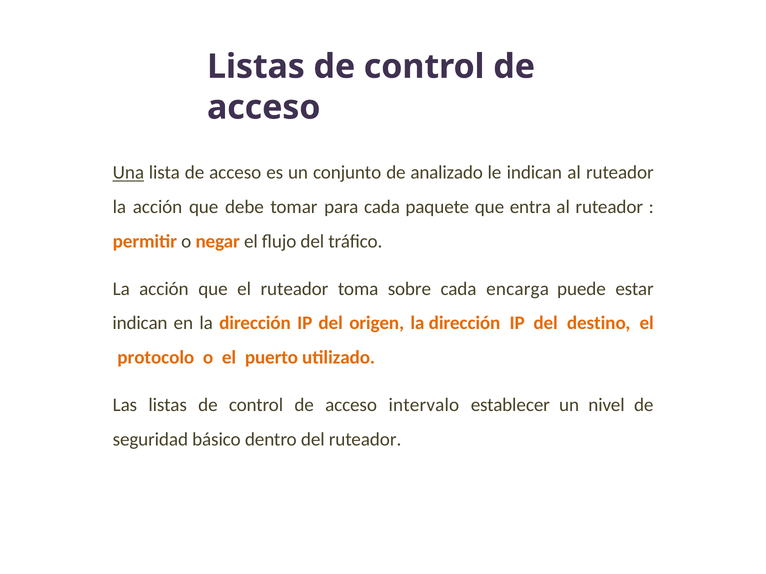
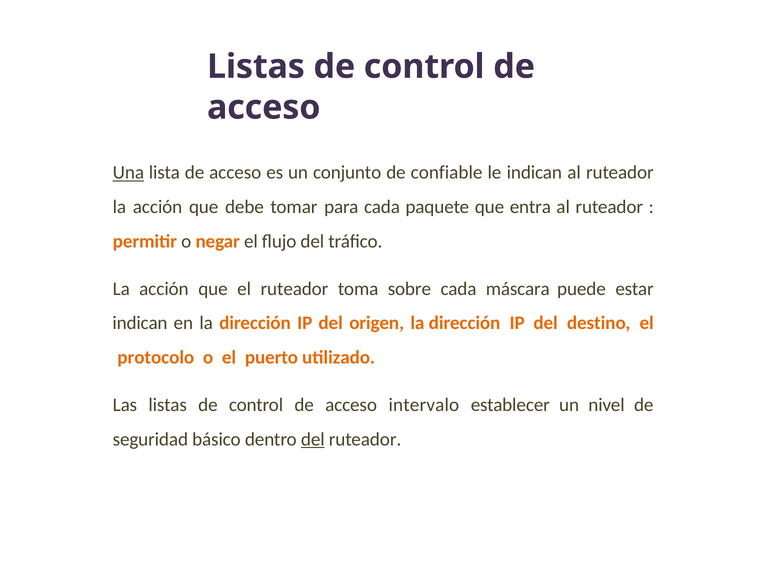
analizado: analizado -> confiable
encarga: encarga -> máscara
del at (313, 440) underline: none -> present
